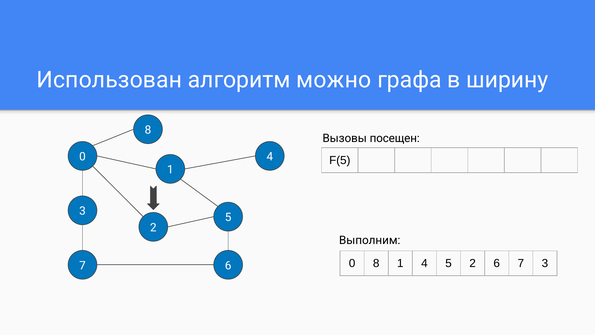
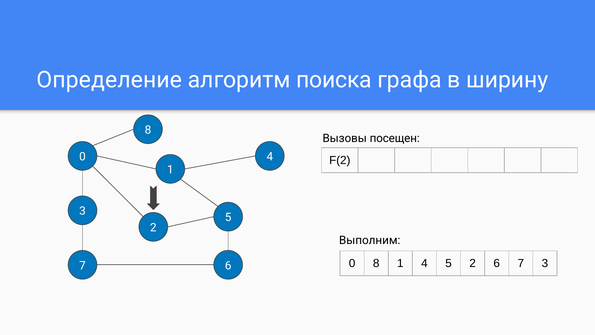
Использован: Использован -> Определение
можно: можно -> поиска
F(5: F(5 -> F(2
